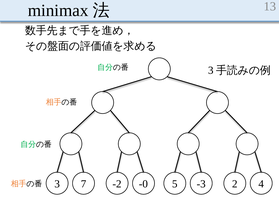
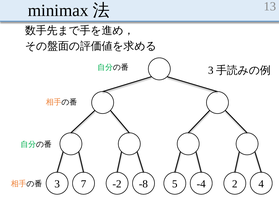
-0: -0 -> -8
-3: -3 -> -4
